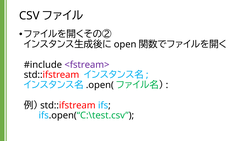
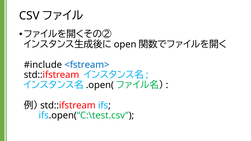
<fstream> colour: purple -> blue
